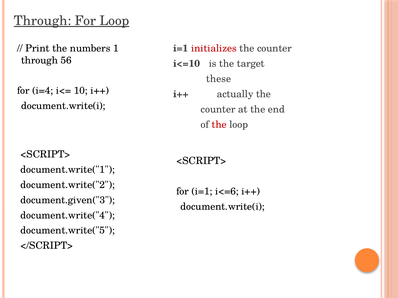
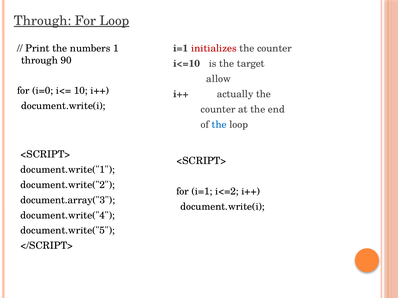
56: 56 -> 90
these: these -> allow
i=4: i=4 -> i=0
the at (219, 125) colour: red -> blue
i<=6: i<=6 -> i<=2
document.given("3: document.given("3 -> document.array("3
